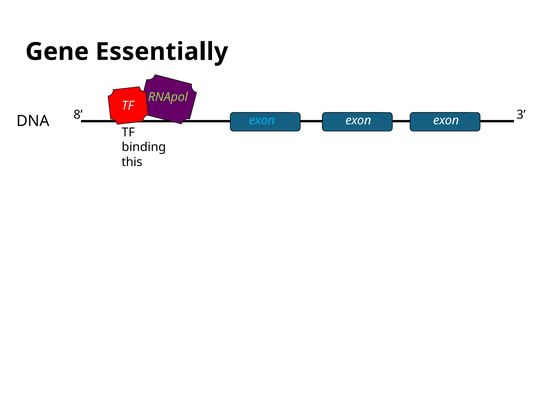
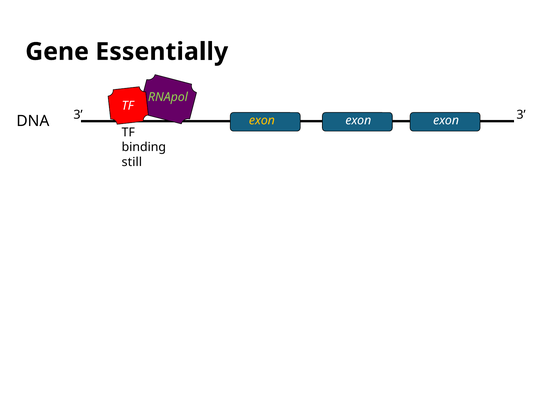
8 at (78, 115): 8 -> 3
exon at (262, 120) colour: light blue -> yellow
this: this -> still
